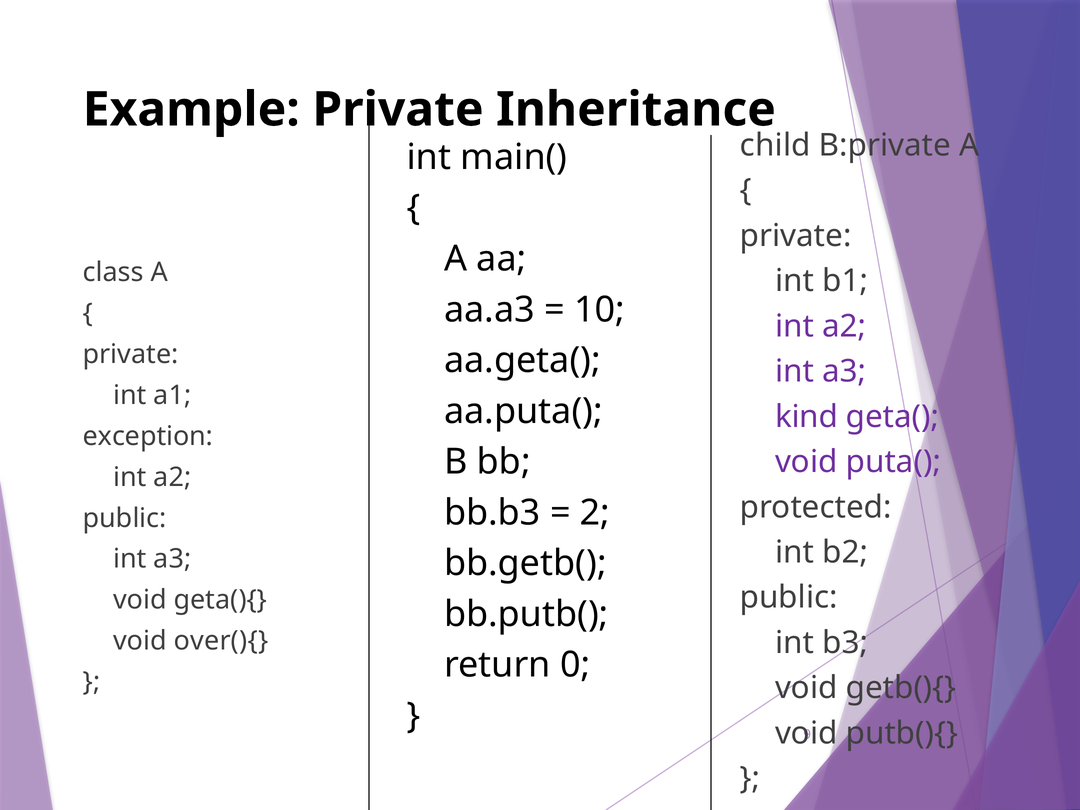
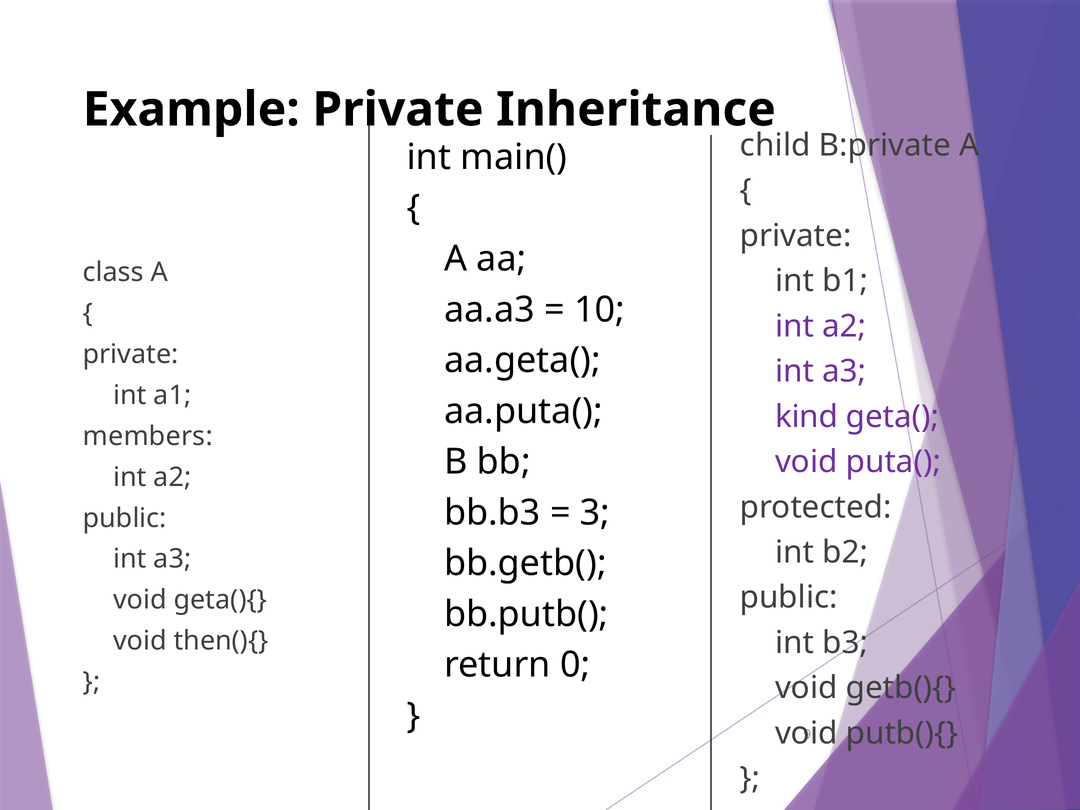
exception: exception -> members
2: 2 -> 3
over(){: over(){ -> then(){
